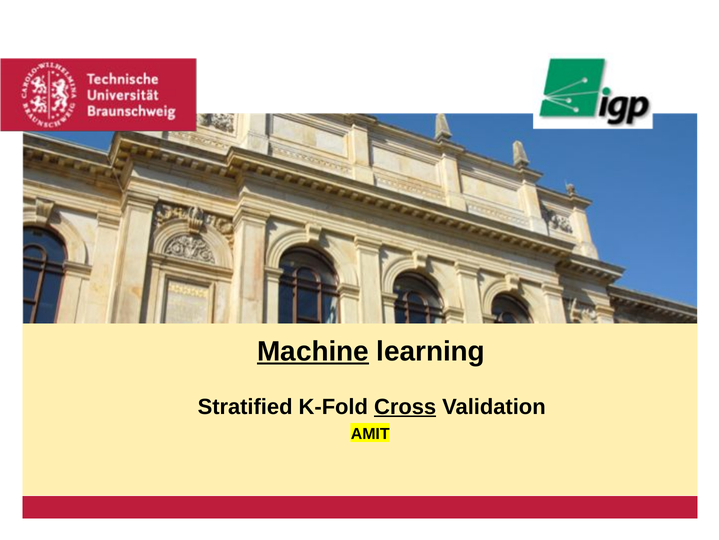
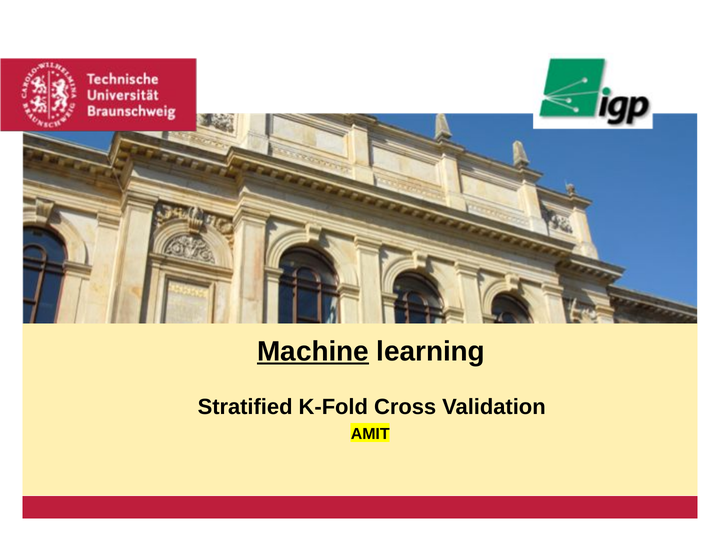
Cross underline: present -> none
